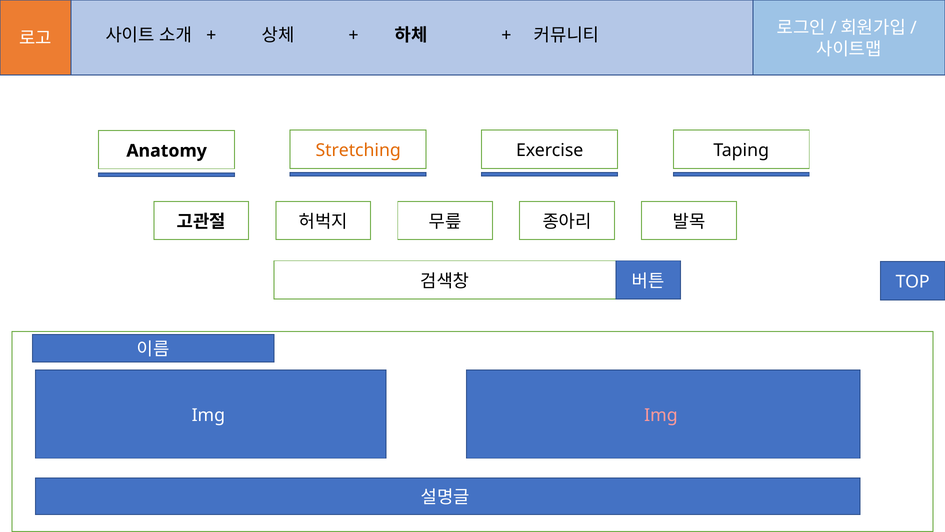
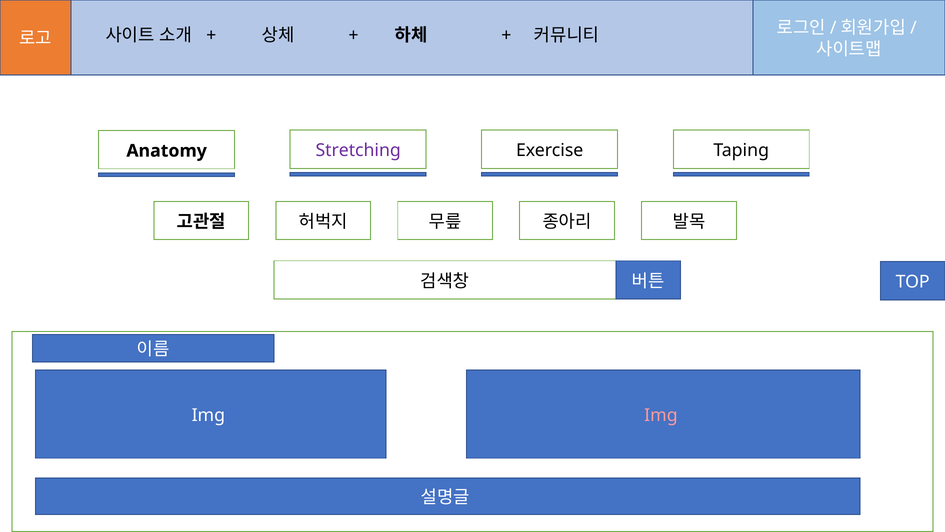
Stretching colour: orange -> purple
